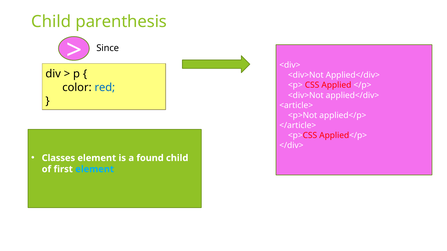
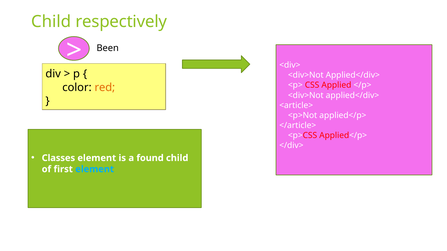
parenthesis: parenthesis -> respectively
Since: Since -> Been
red colour: blue -> orange
